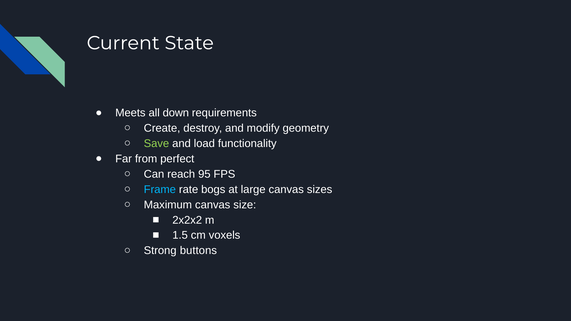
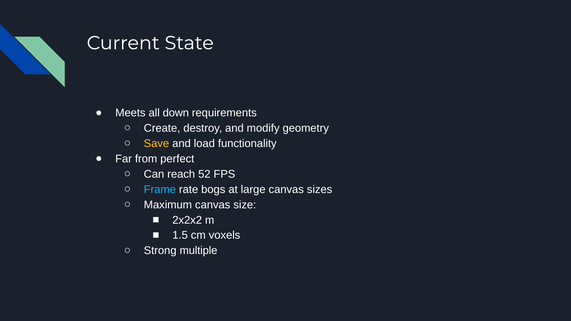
Save colour: light green -> yellow
95: 95 -> 52
buttons: buttons -> multiple
